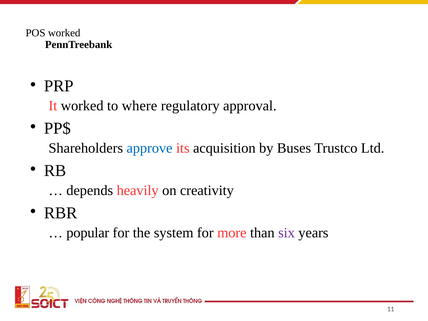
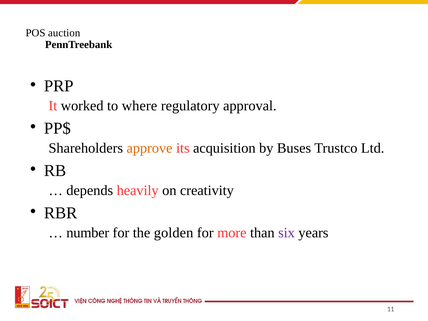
POS worked: worked -> auction
approve colour: blue -> orange
popular: popular -> number
system: system -> golden
